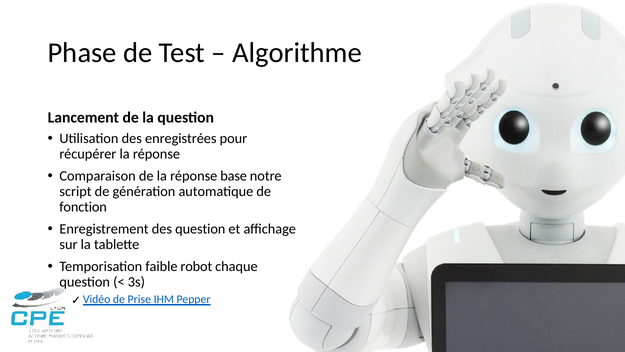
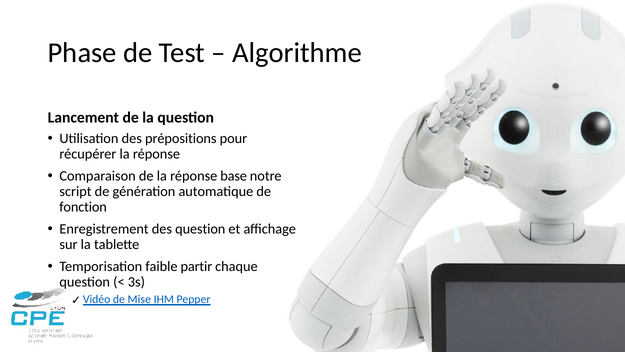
enregistrées: enregistrées -> prépositions
robot: robot -> partir
Prise: Prise -> Mise
